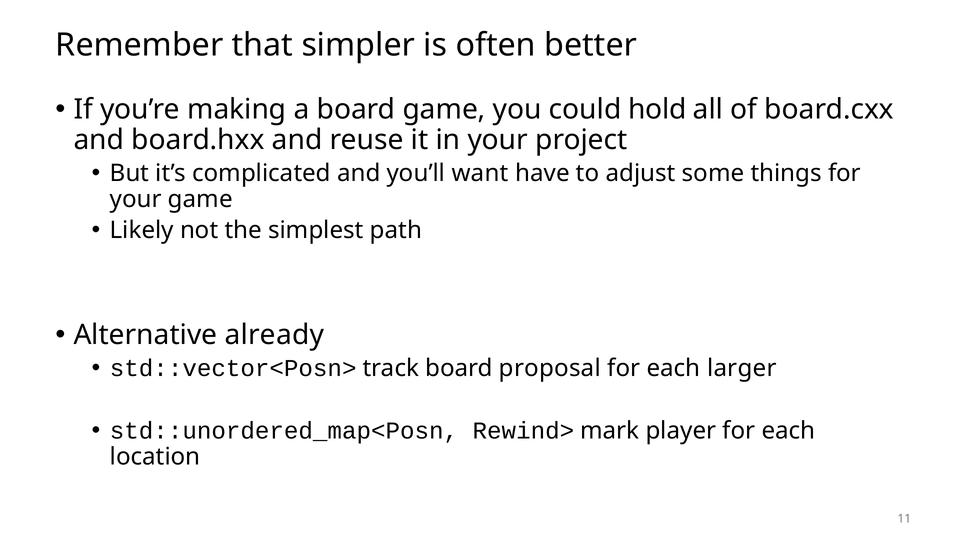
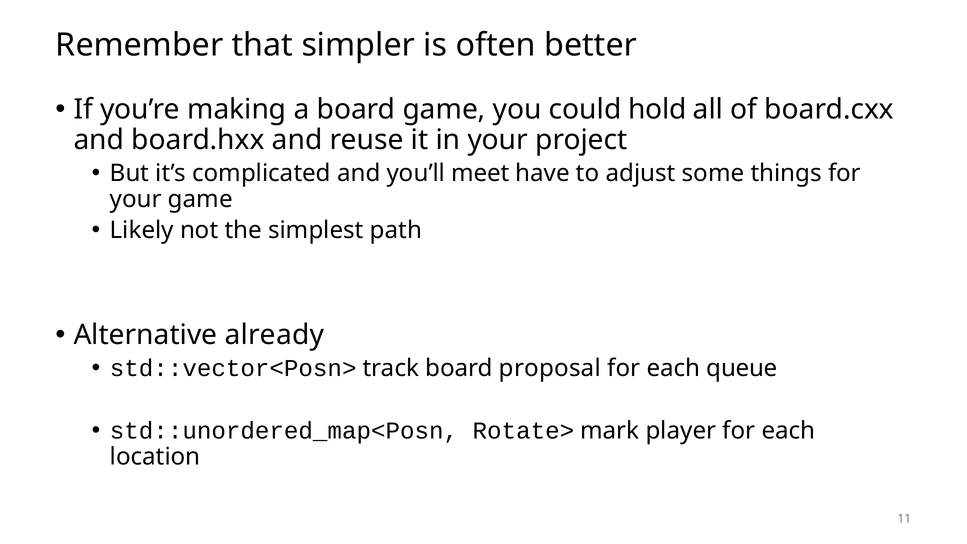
want: want -> meet
larger: larger -> queue
Rewind>: Rewind> -> Rotate>
